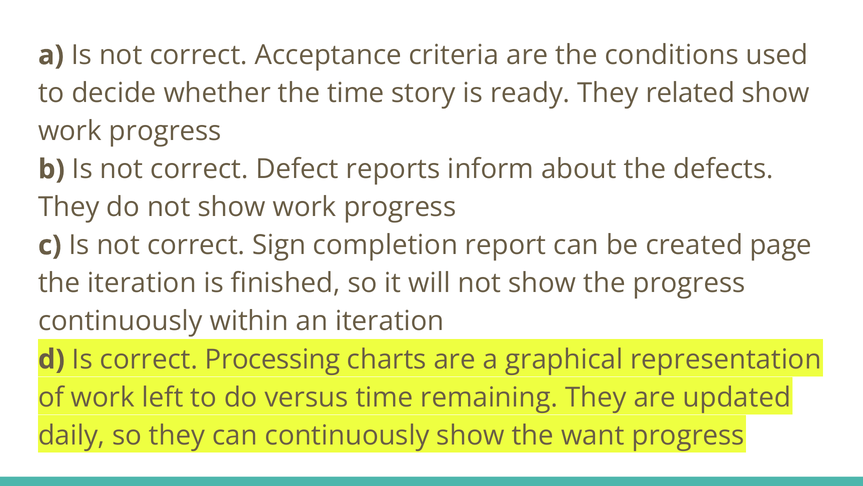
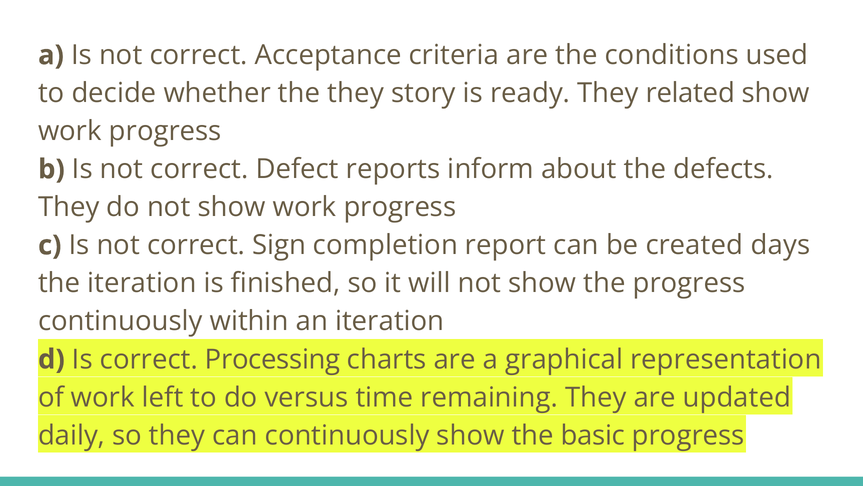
the time: time -> they
page: page -> days
want: want -> basic
